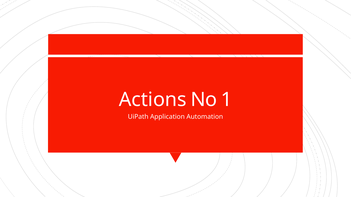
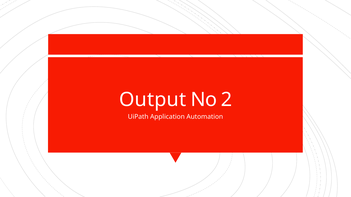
Actions: Actions -> Output
1: 1 -> 2
